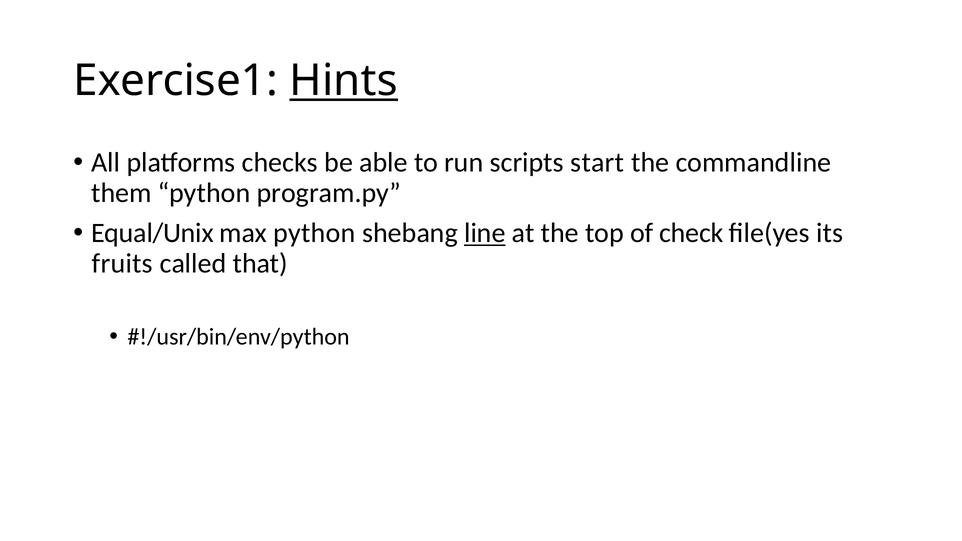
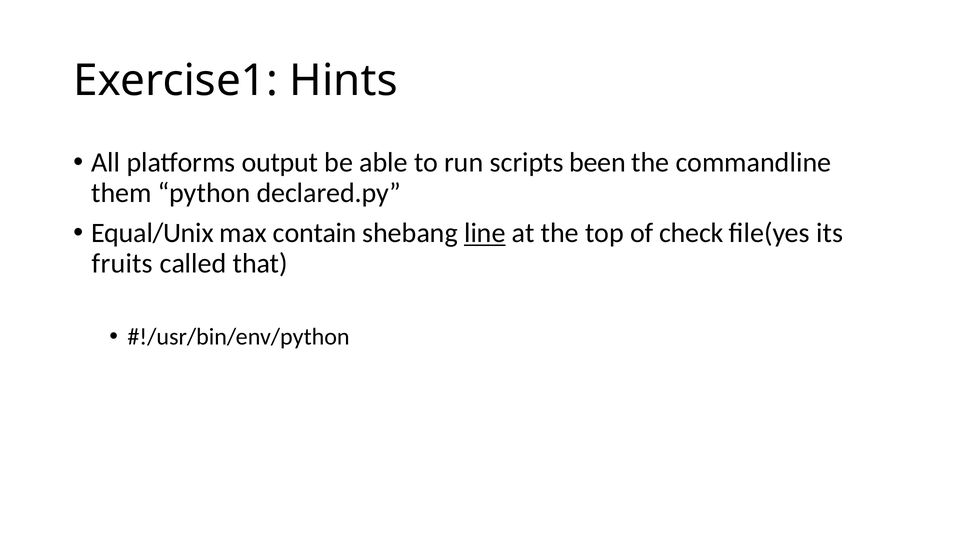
Hints underline: present -> none
checks: checks -> output
start: start -> been
program.py: program.py -> declared.py
max python: python -> contain
